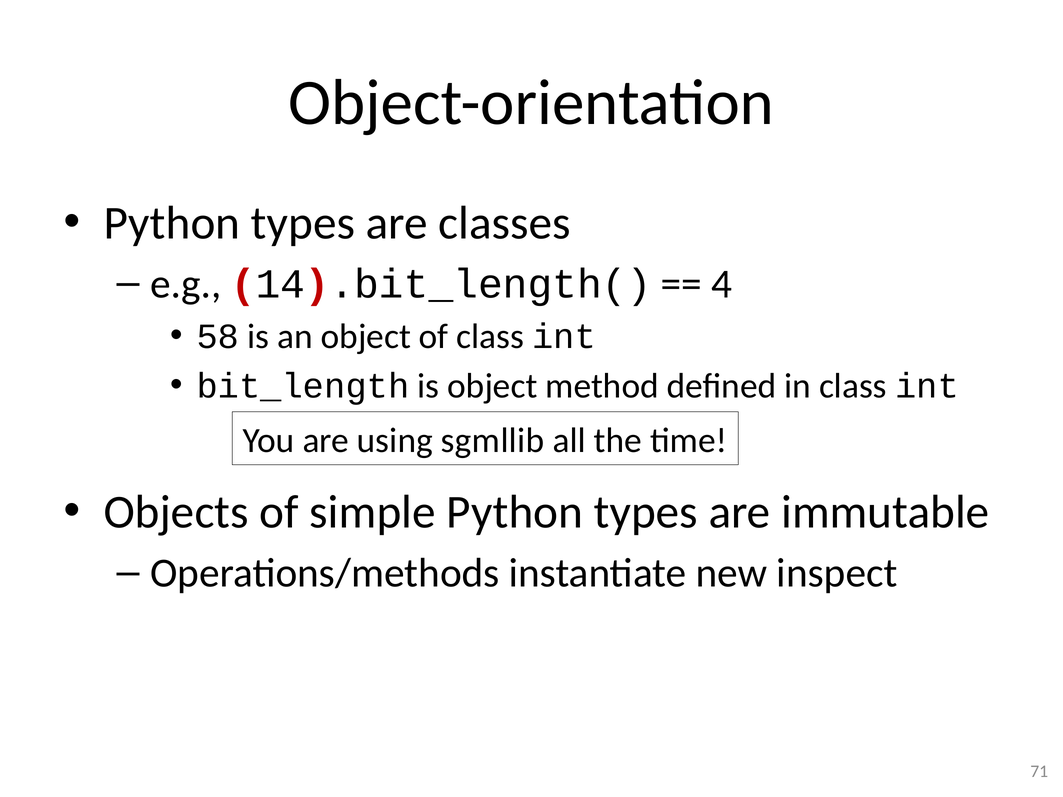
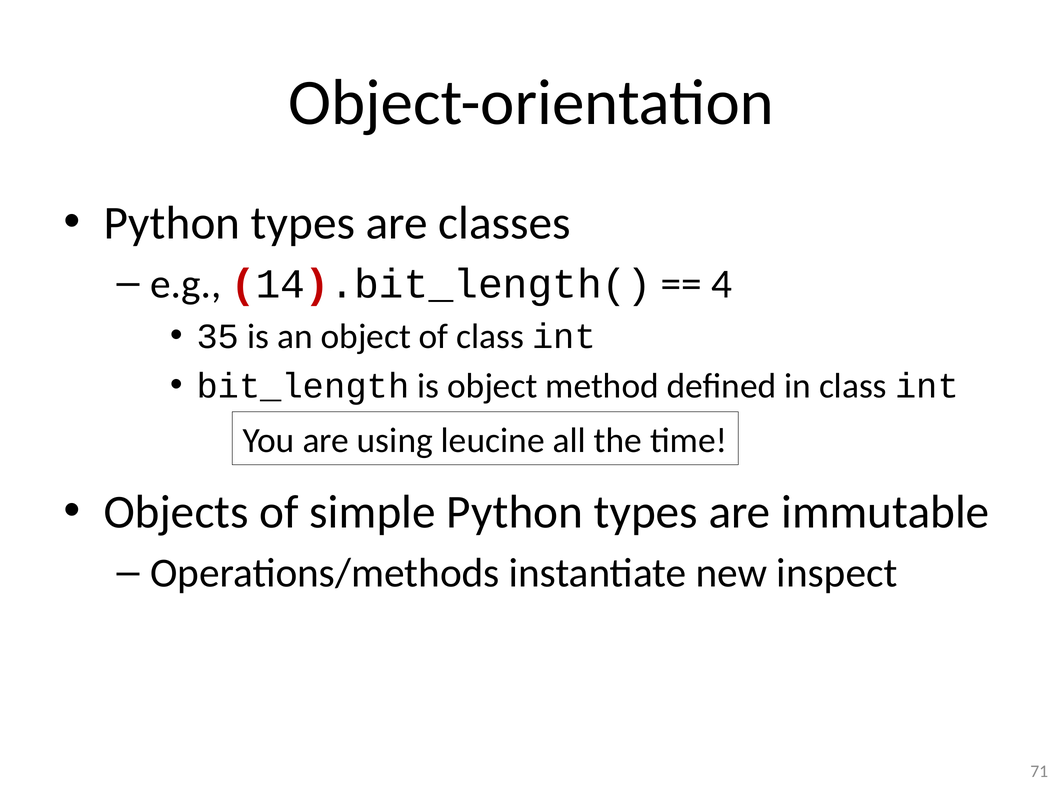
58: 58 -> 35
sgmllib: sgmllib -> leucine
